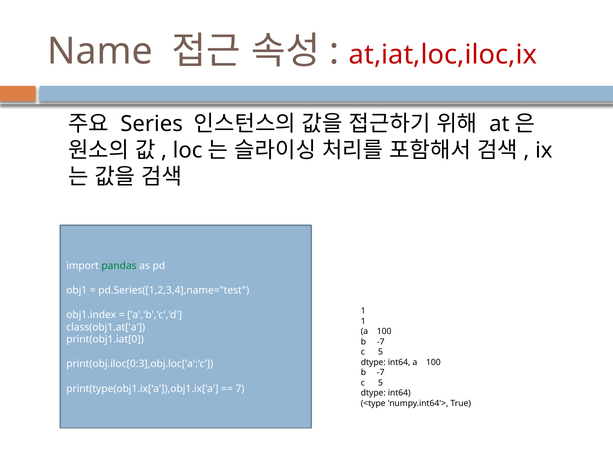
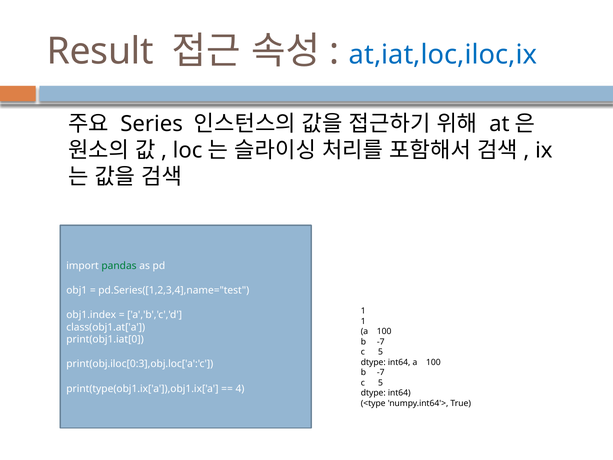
Name: Name -> Result
at,iat,loc,iloc,ix colour: red -> blue
7: 7 -> 4
